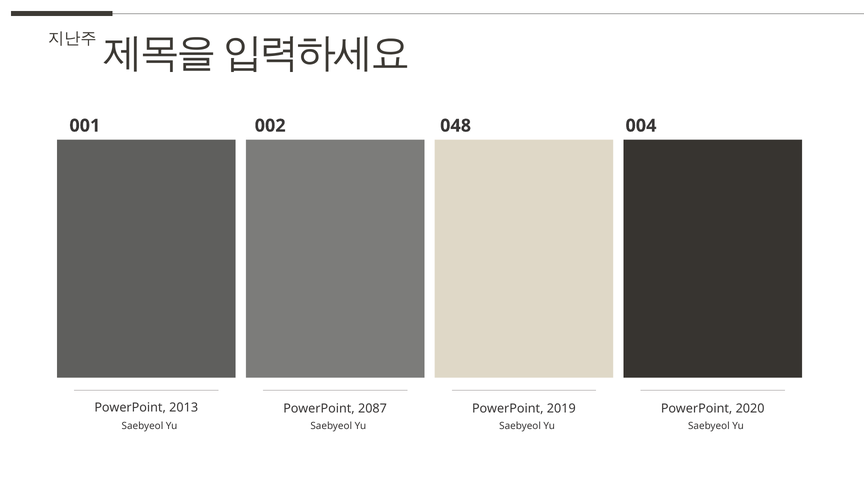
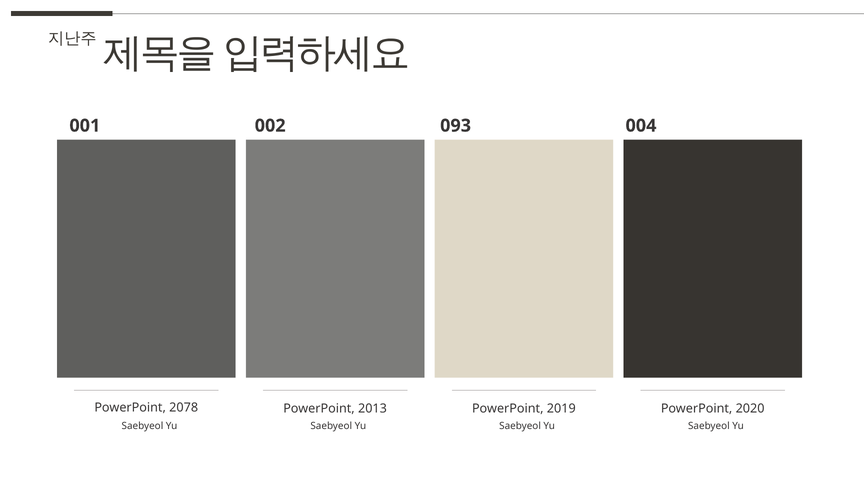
048: 048 -> 093
2013: 2013 -> 2078
2087: 2087 -> 2013
